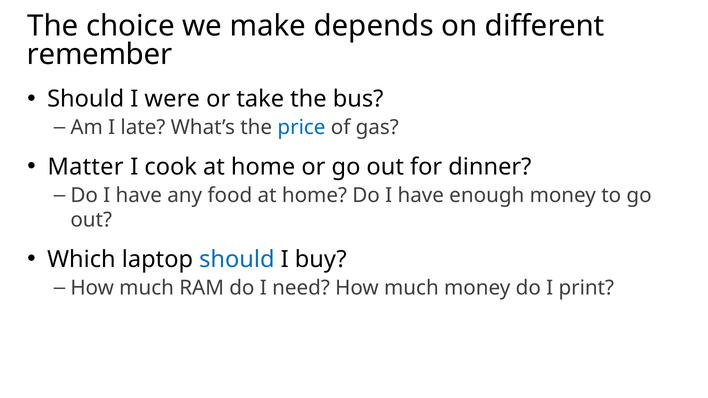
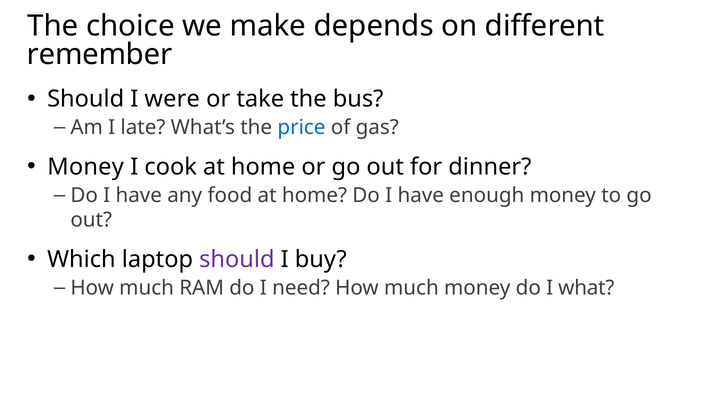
Matter at (86, 167): Matter -> Money
should at (237, 260) colour: blue -> purple
print: print -> what
